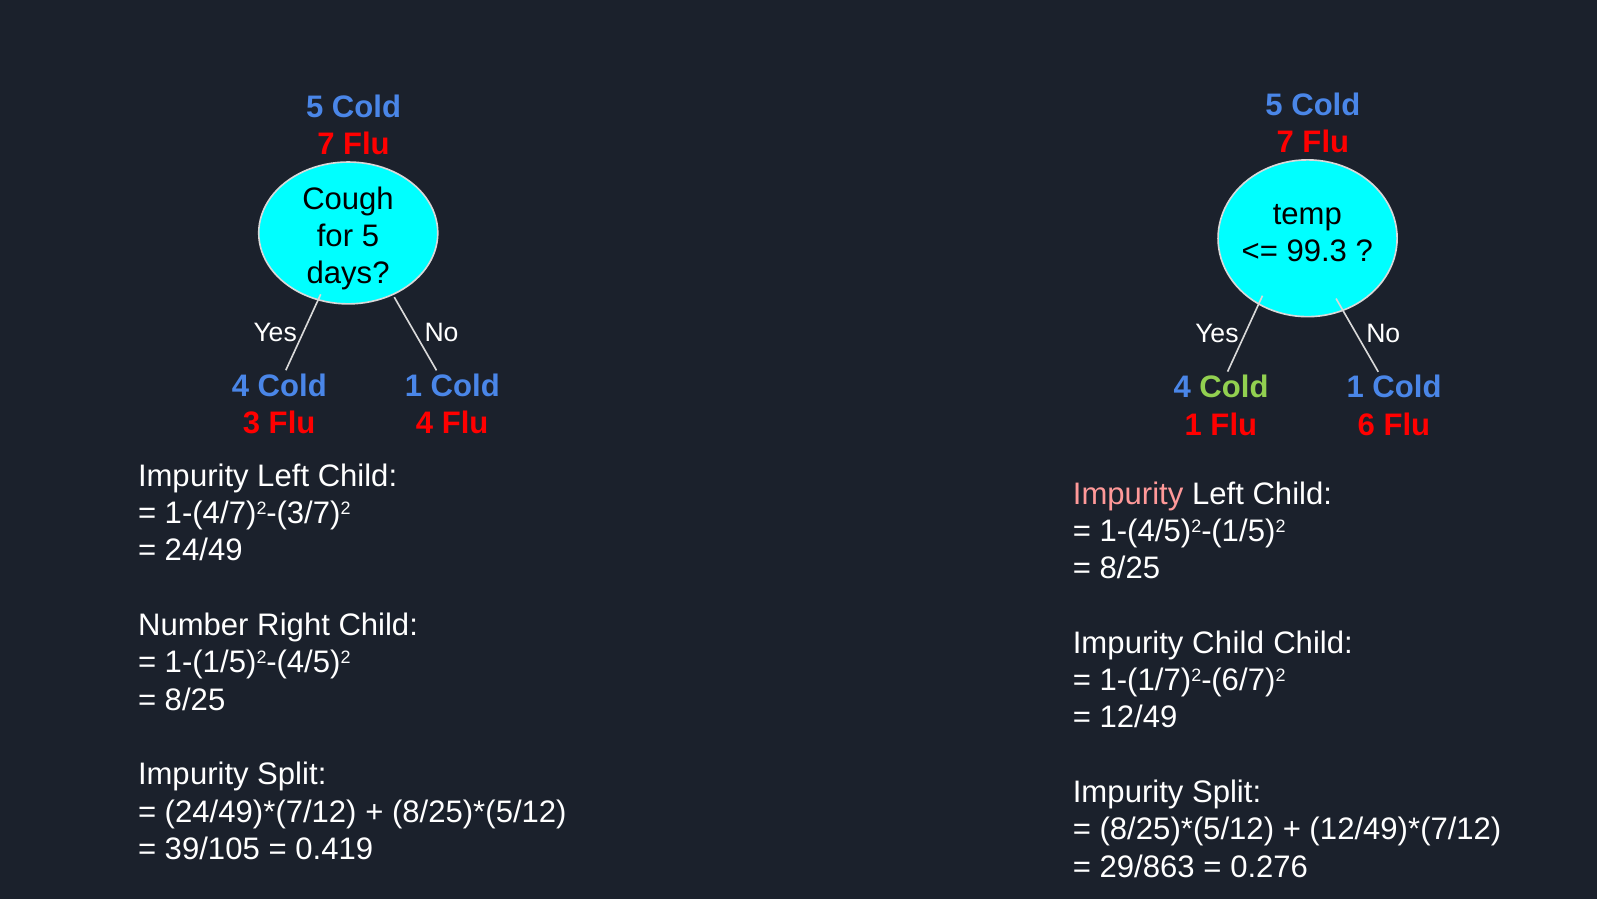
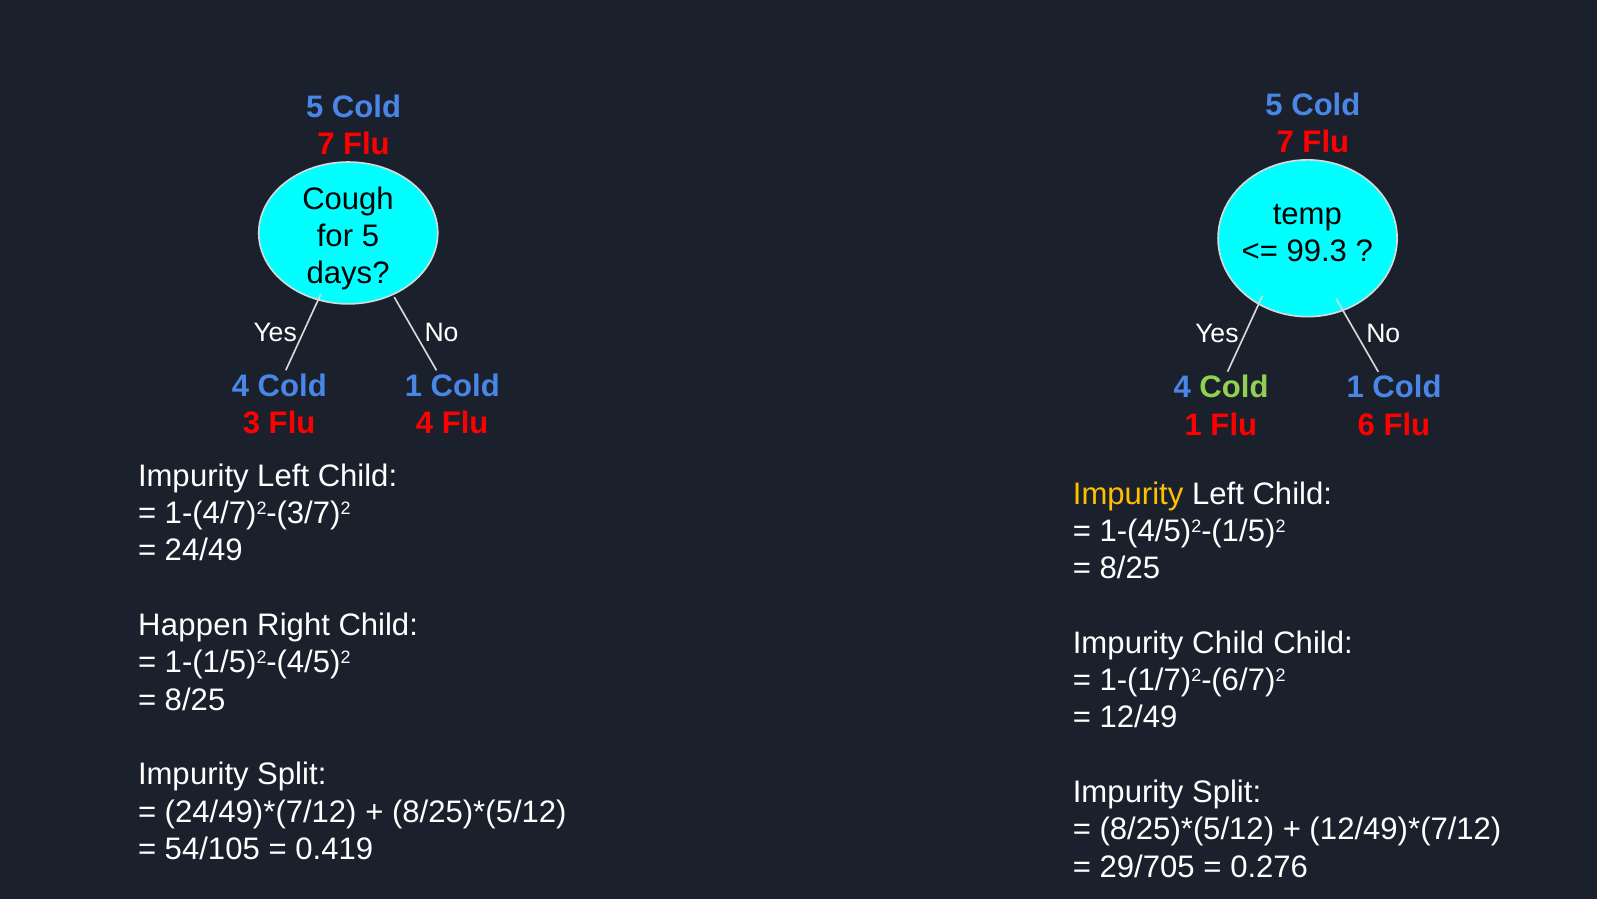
Impurity at (1128, 493) colour: pink -> yellow
Number: Number -> Happen
39/105: 39/105 -> 54/105
29/863: 29/863 -> 29/705
